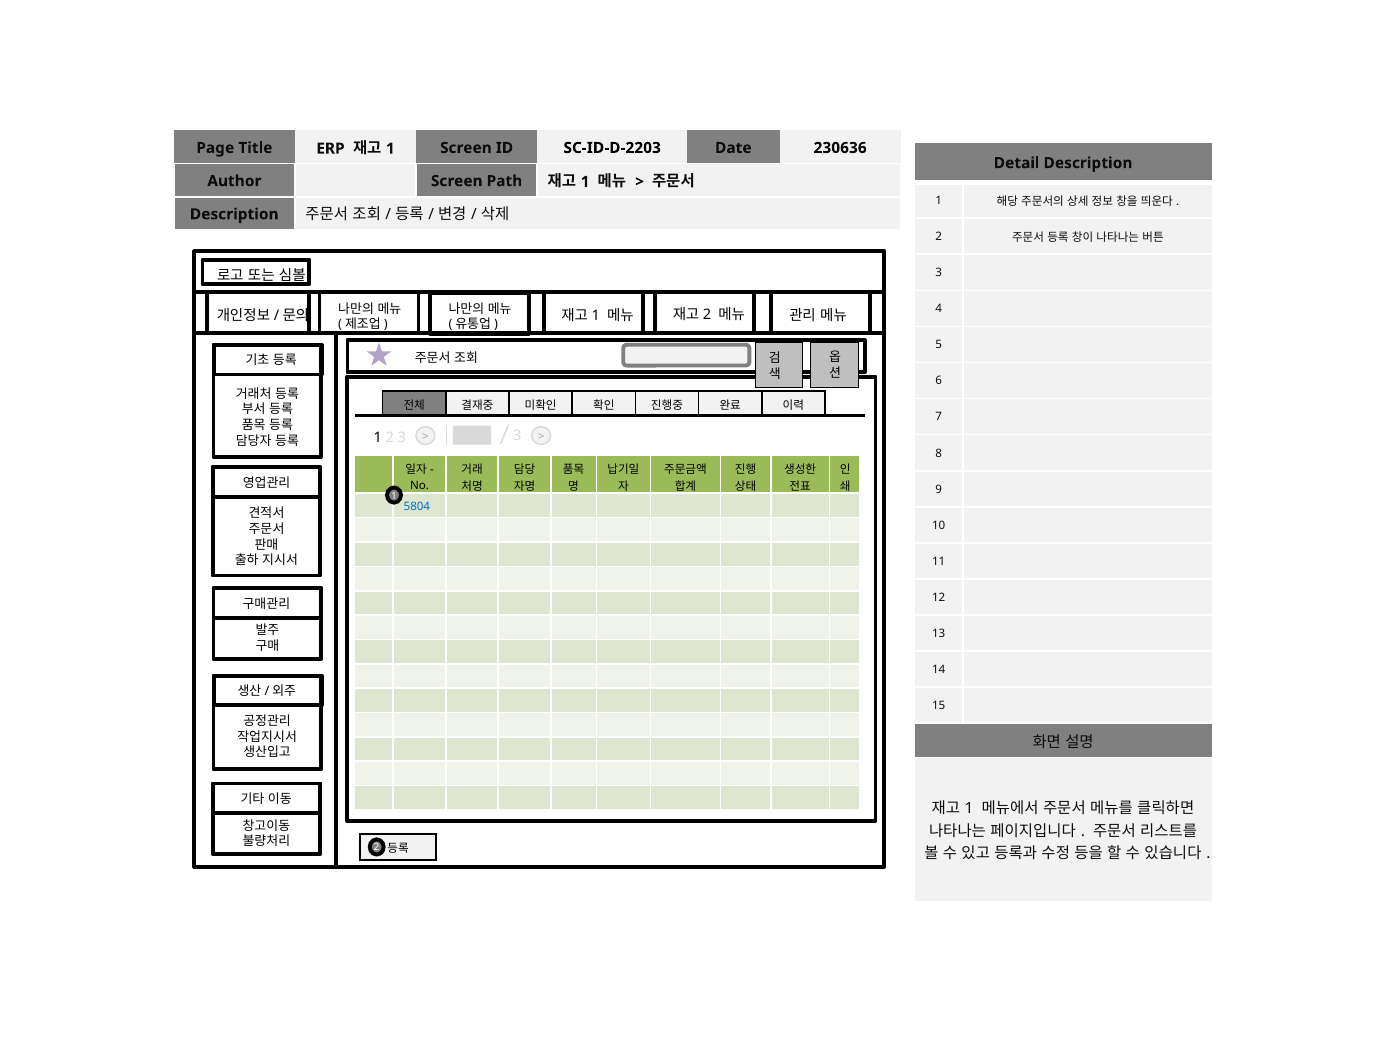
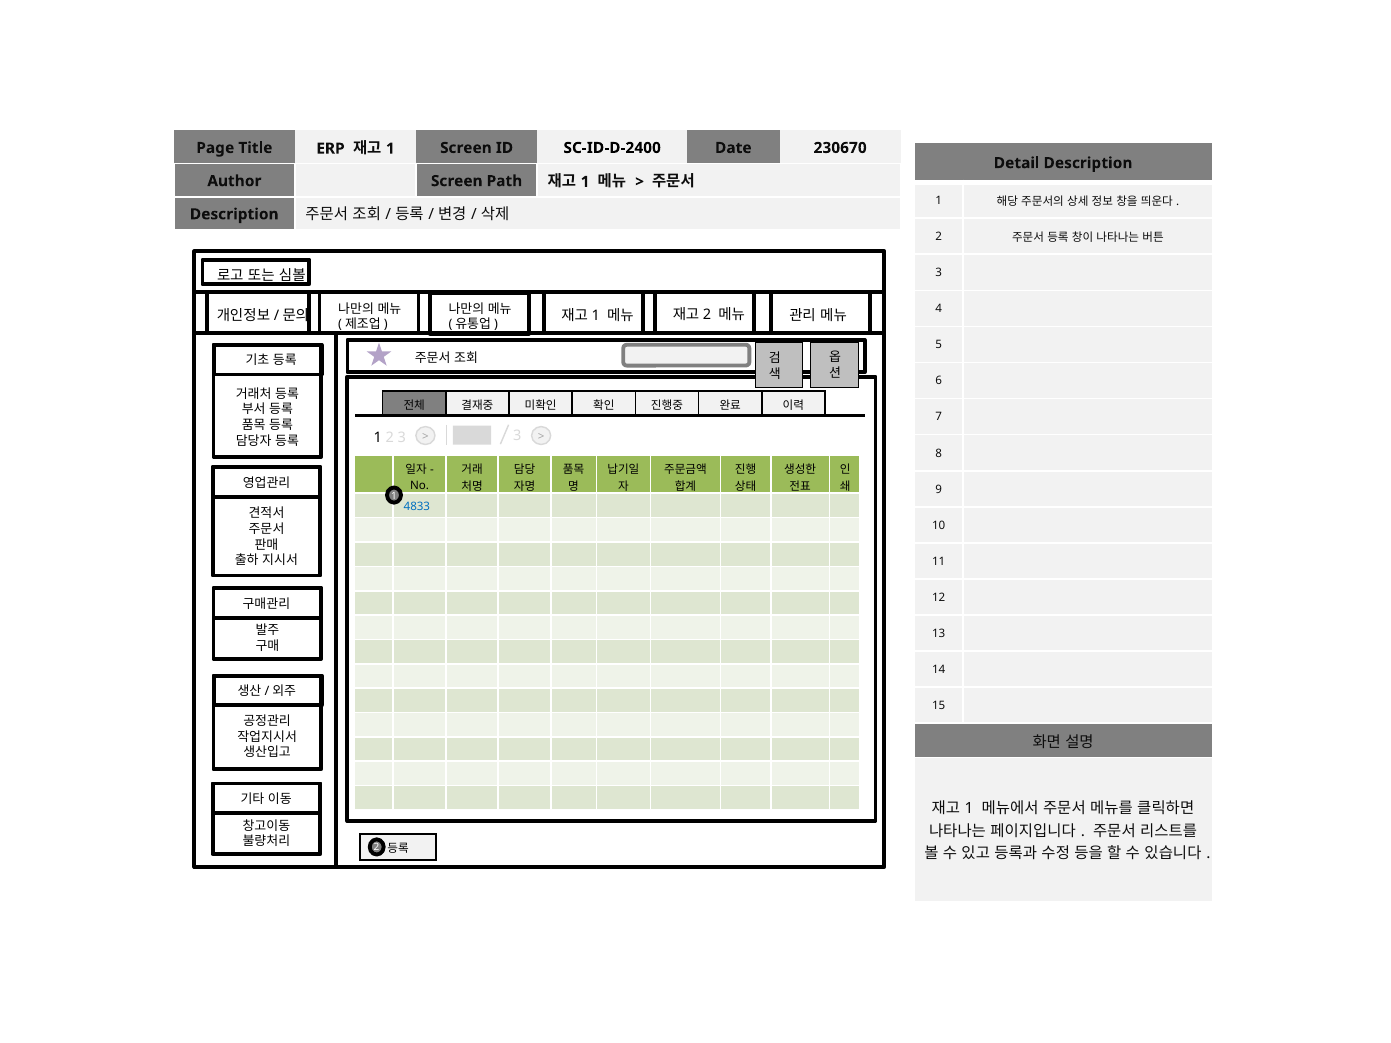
SC-ID-D-2203: SC-ID-D-2203 -> SC-ID-D-2400
230636: 230636 -> 230670
5804: 5804 -> 4833
